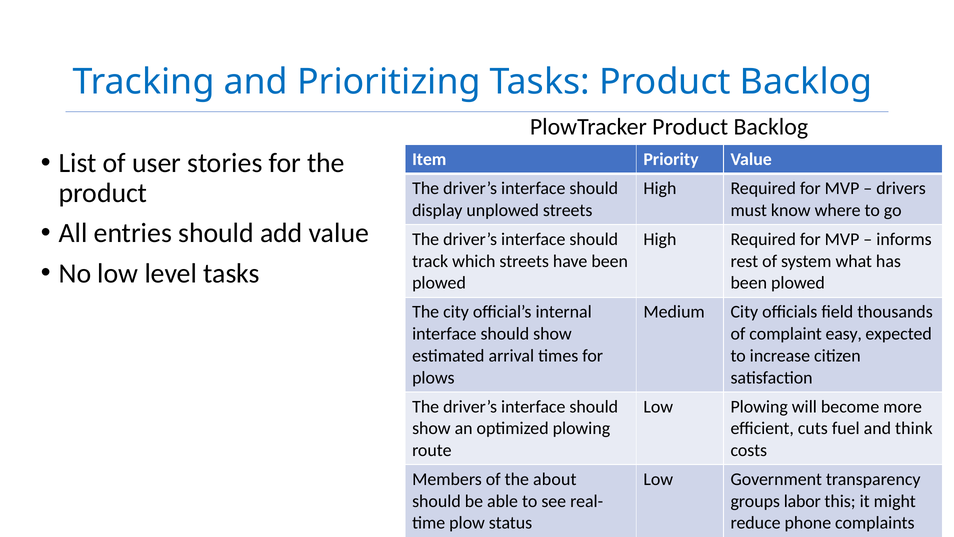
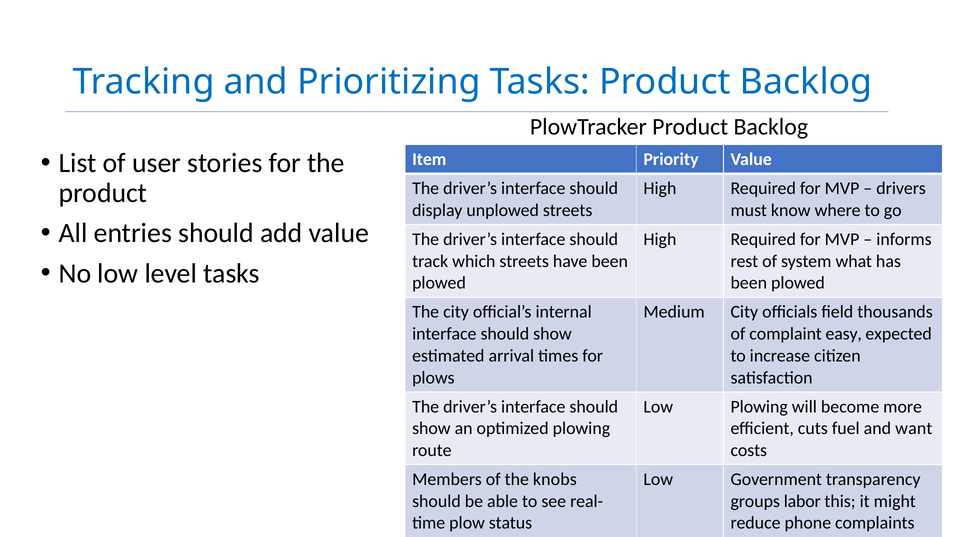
think: think -> want
about: about -> knobs
